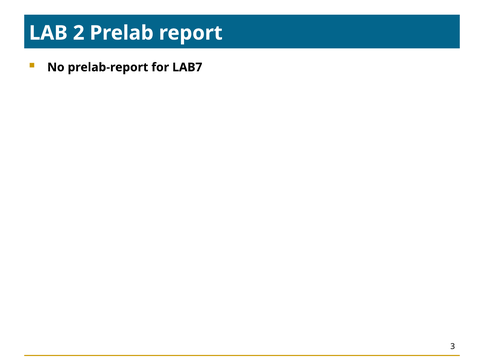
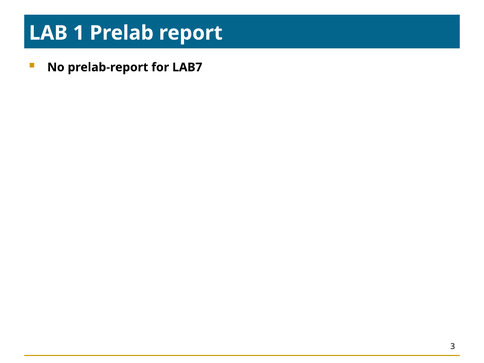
2: 2 -> 1
